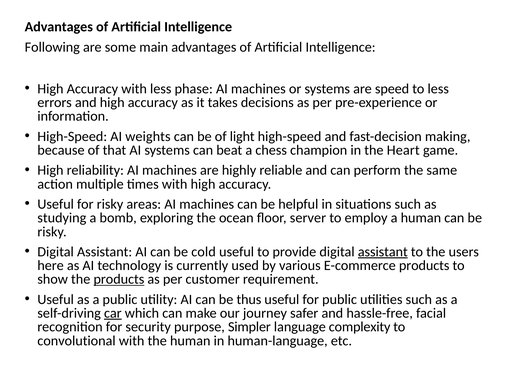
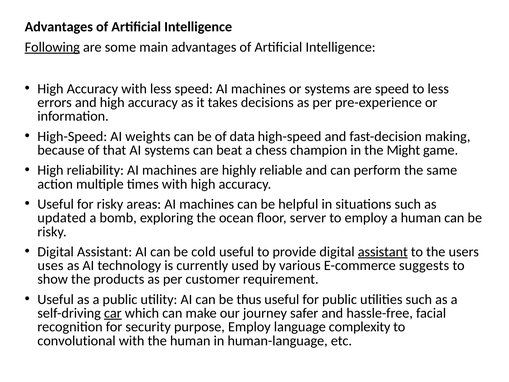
Following underline: none -> present
less phase: phase -> speed
light: light -> data
Heart: Heart -> Might
studying: studying -> updated
here: here -> uses
E-commerce products: products -> suggests
products at (119, 279) underline: present -> none
purpose Simpler: Simpler -> Employ
